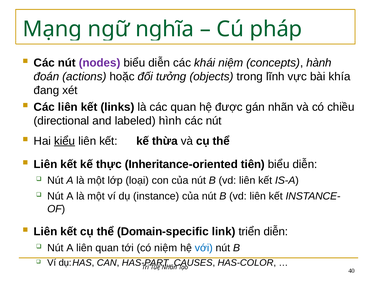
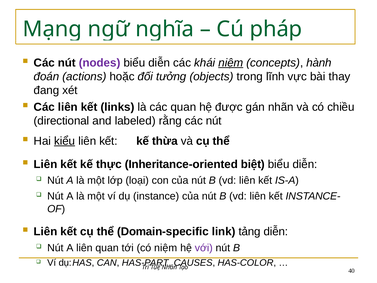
niệm at (231, 63) underline: none -> present
khía: khía -> thay
hình: hình -> rằng
tiên: tiên -> biệt
triển: triển -> tảng
với colour: blue -> purple
